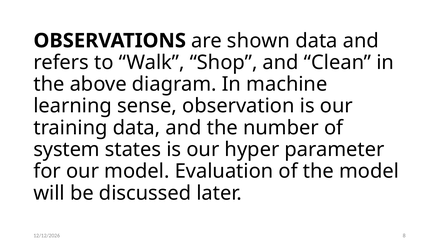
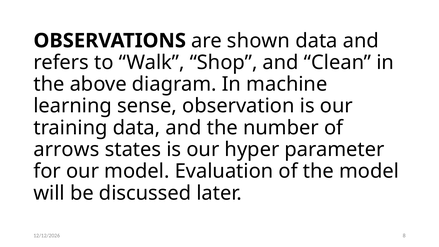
system: system -> arrows
